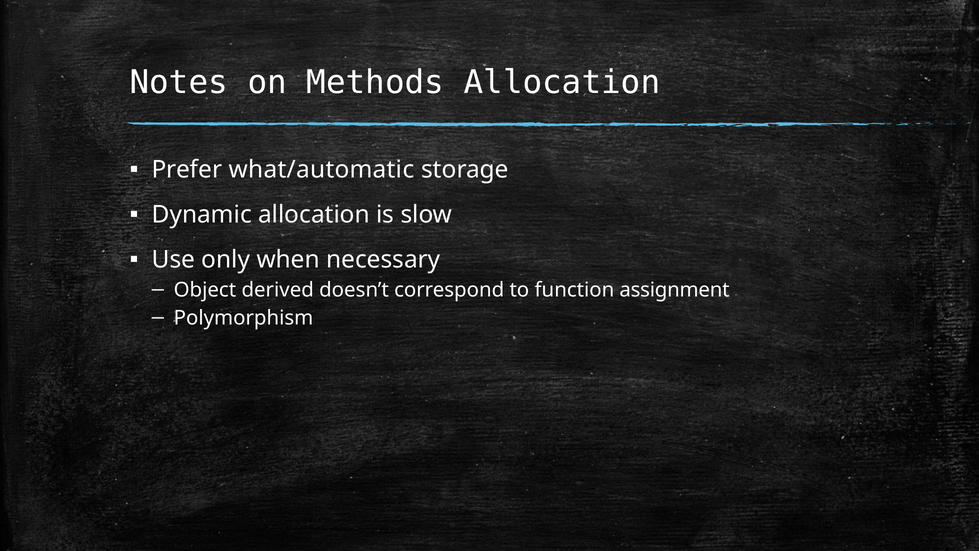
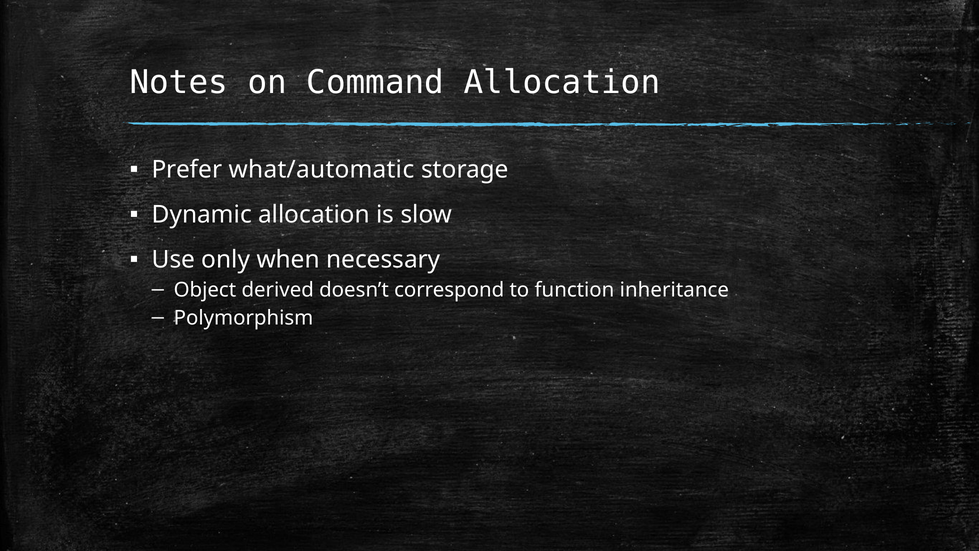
Methods: Methods -> Command
assignment: assignment -> inheritance
